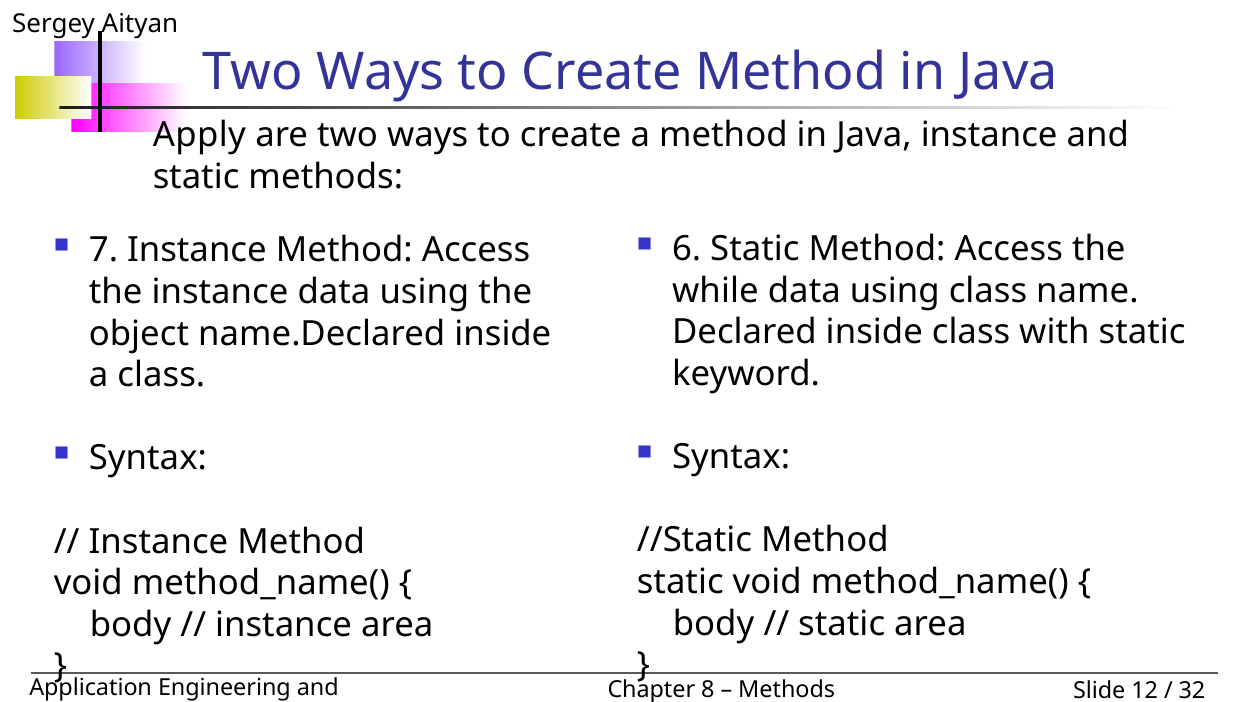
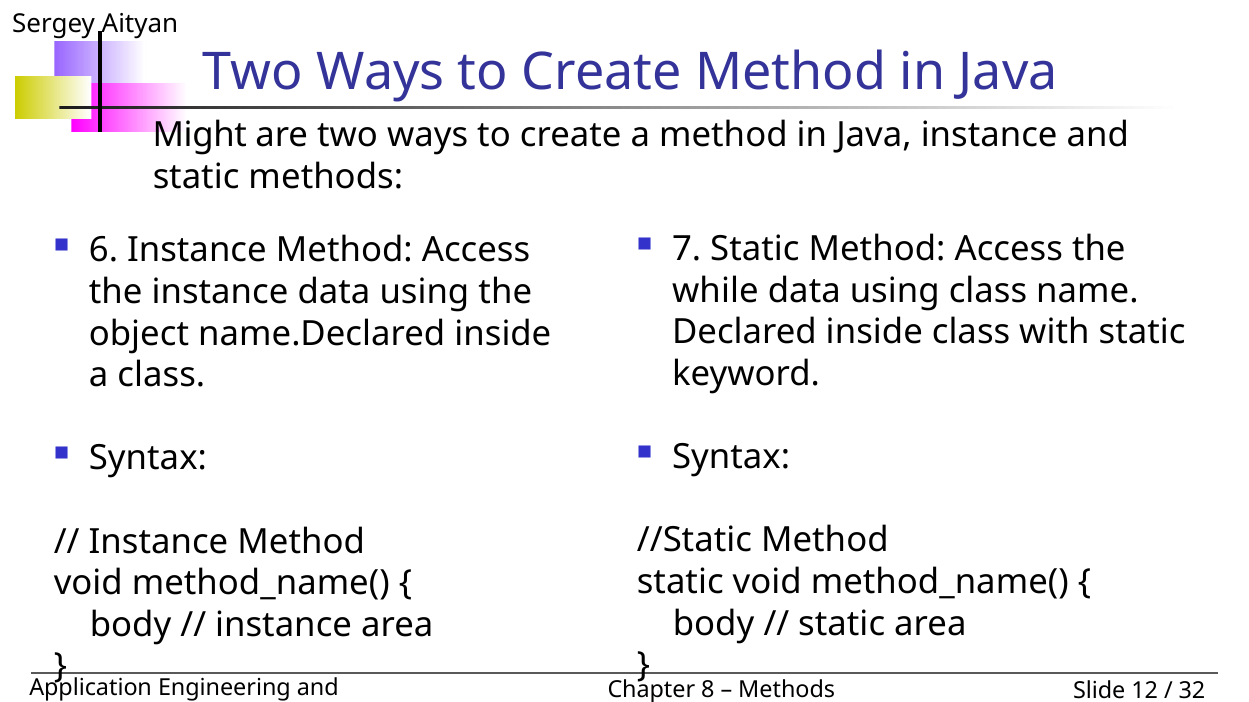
Apply: Apply -> Might
6: 6 -> 7
7: 7 -> 6
